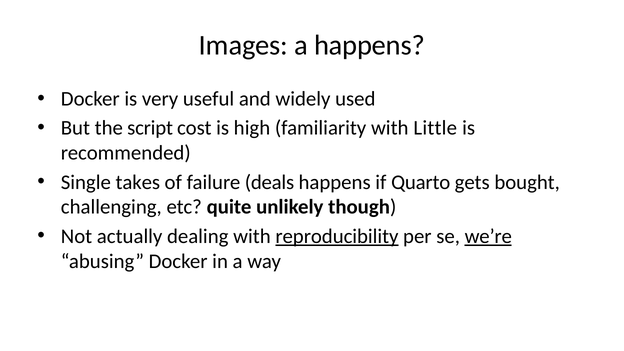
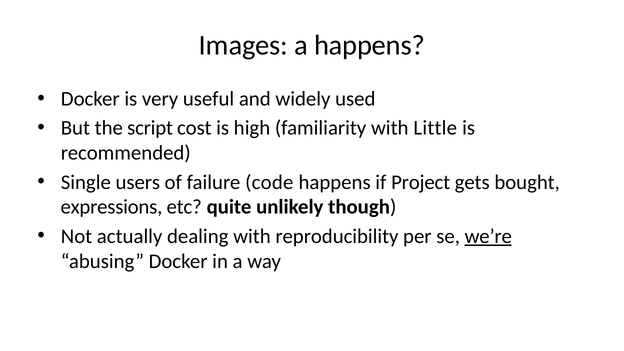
takes: takes -> users
deals: deals -> code
Quarto: Quarto -> Project
challenging: challenging -> expressions
reproducibility underline: present -> none
